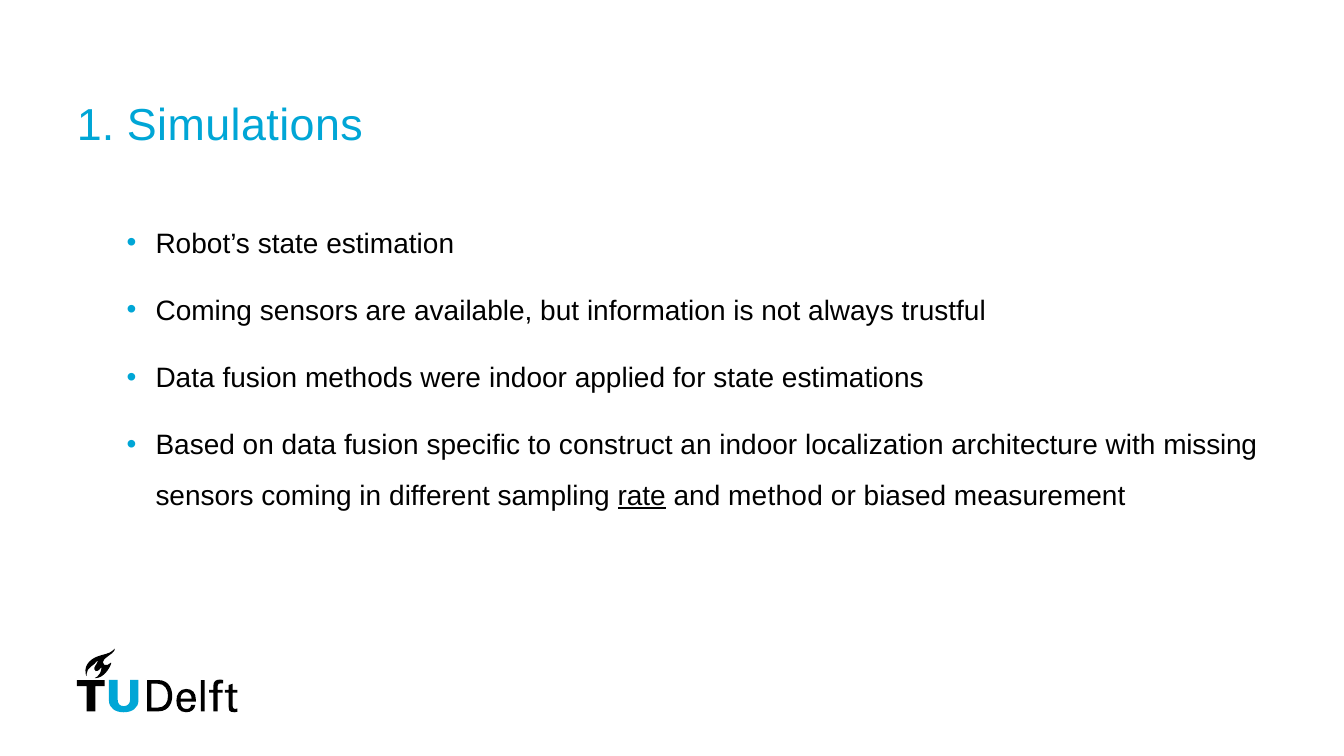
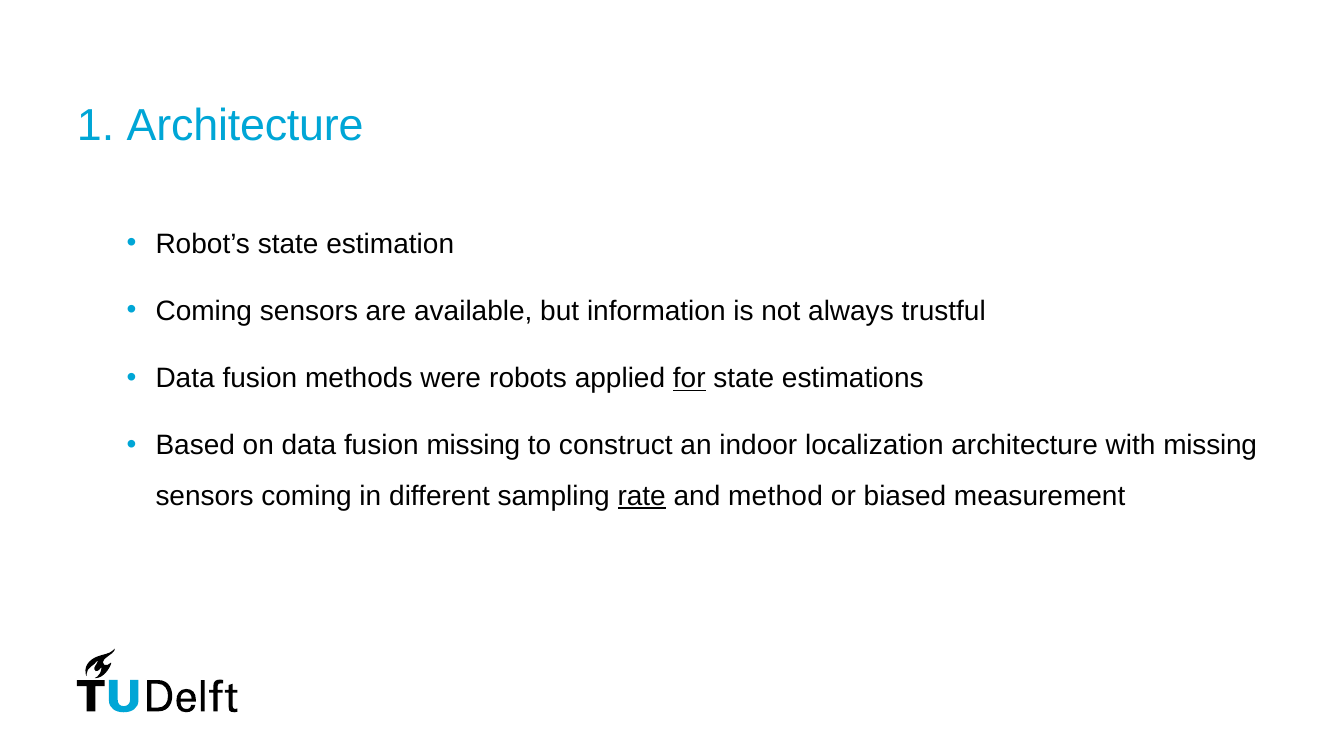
1 Simulations: Simulations -> Architecture
were indoor: indoor -> robots
for underline: none -> present
fusion specific: specific -> missing
